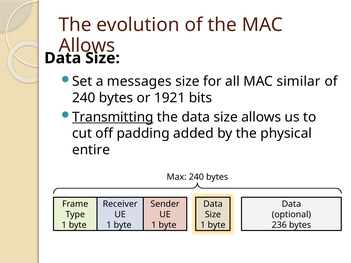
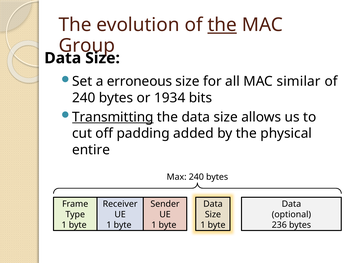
the at (222, 25) underline: none -> present
Allows at (87, 46): Allows -> Group
messages: messages -> erroneous
1921: 1921 -> 1934
